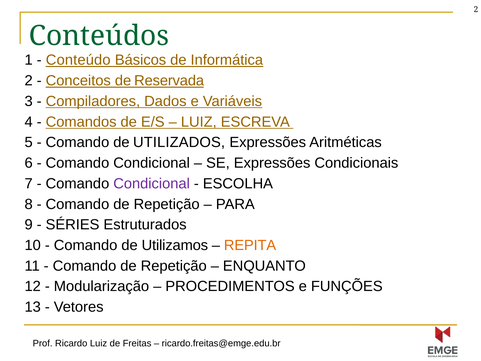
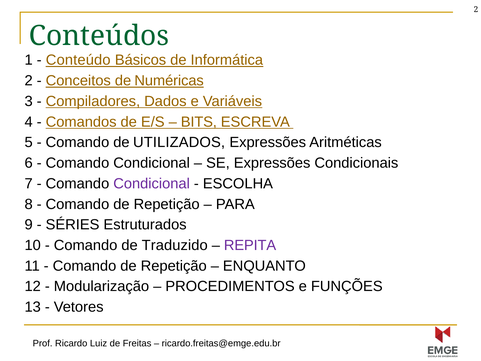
Reservada: Reservada -> Numéricas
LUIZ at (199, 122): LUIZ -> BITS
Utilizamos: Utilizamos -> Traduzido
REPITA colour: orange -> purple
